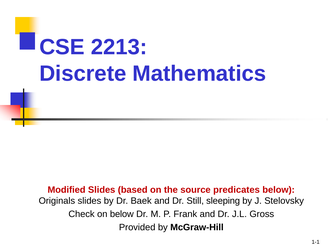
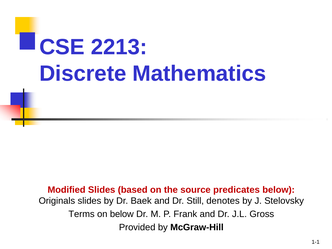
sleeping: sleeping -> denotes
Check: Check -> Terms
